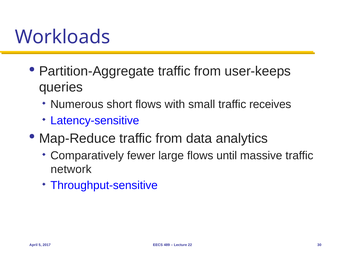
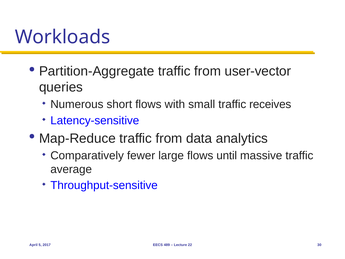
user-keeps: user-keeps -> user-vector
network: network -> average
